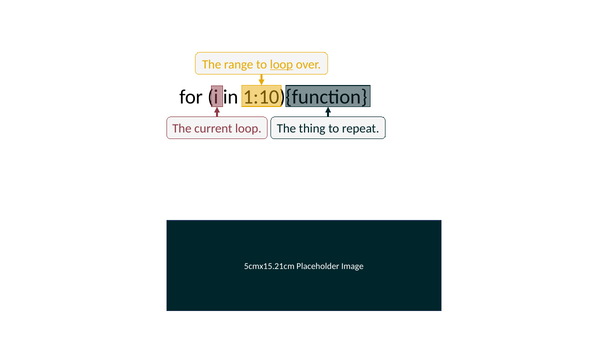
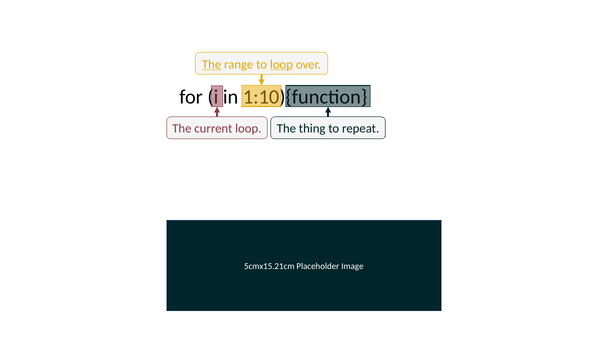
The at (212, 64) underline: none -> present
